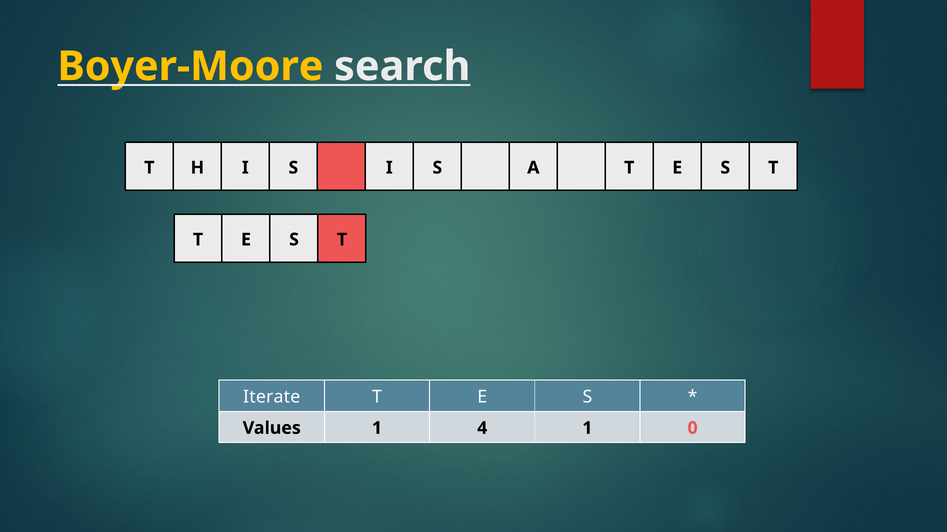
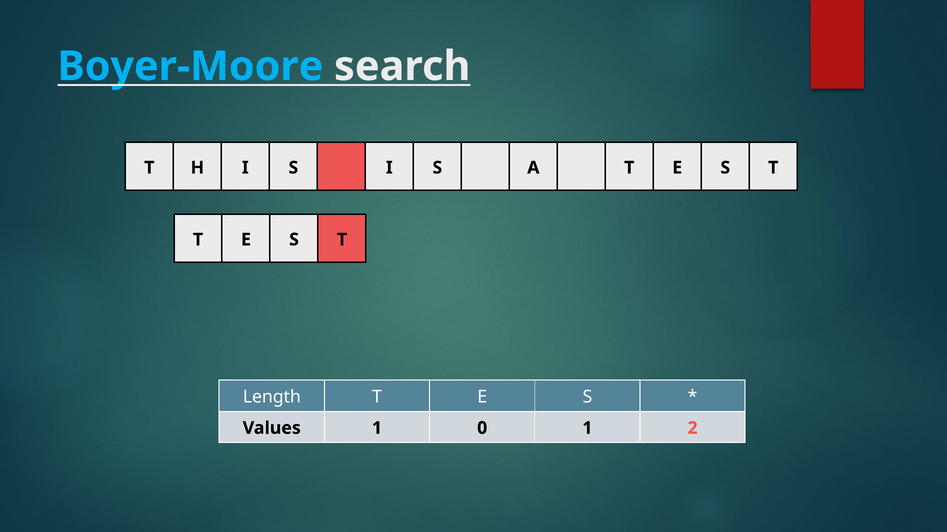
Boyer-Moore colour: yellow -> light blue
Iterate: Iterate -> Length
4: 4 -> 0
0: 0 -> 2
